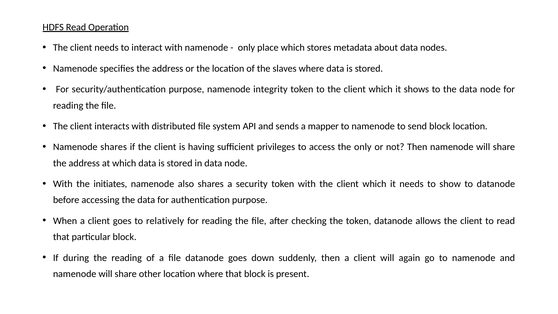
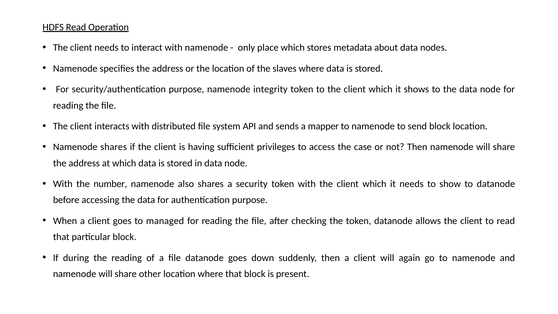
the only: only -> case
initiates: initiates -> number
relatively: relatively -> managed
